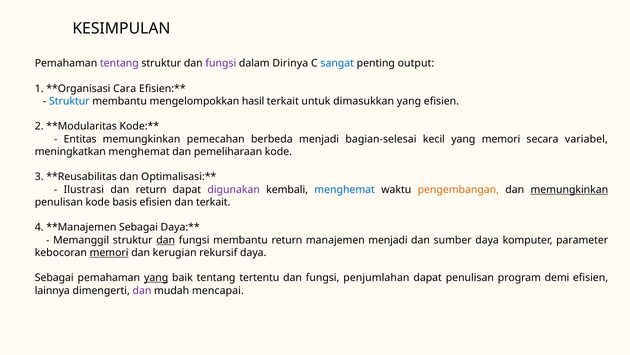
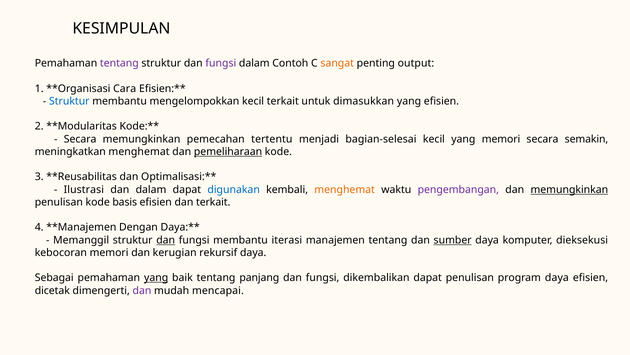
Dirinya: Dirinya -> Contoh
sangat colour: blue -> orange
mengelompokkan hasil: hasil -> kecil
Entitas at (80, 139): Entitas -> Secara
berbeda: berbeda -> tertentu
variabel: variabel -> semakin
pemeliharaan underline: none -> present
dan return: return -> dalam
digunakan colour: purple -> blue
menghemat at (345, 189) colour: blue -> orange
pengembangan colour: orange -> purple
Sebagai at (138, 227): Sebagai -> Dengan
membantu return: return -> iterasi
manajemen menjadi: menjadi -> tentang
sumber underline: none -> present
parameter: parameter -> dieksekusi
memori at (109, 252) underline: present -> none
tertentu: tertentu -> panjang
penjumlahan: penjumlahan -> dikembalikan
program demi: demi -> daya
lainnya: lainnya -> dicetak
